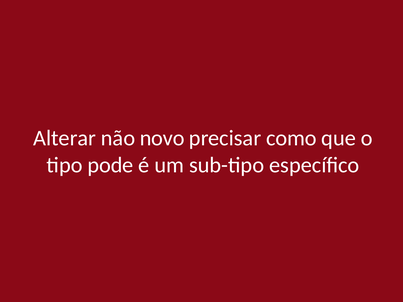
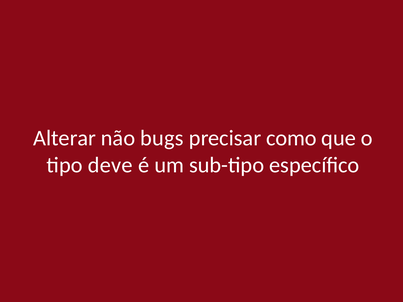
novo: novo -> bugs
pode: pode -> deve
